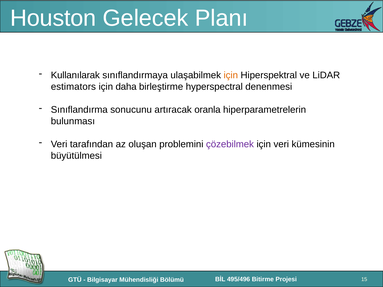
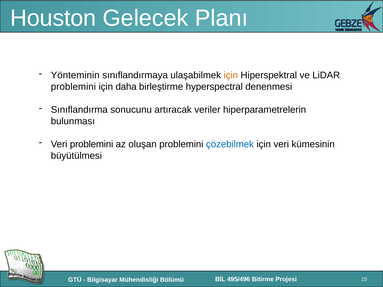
Kullanılarak: Kullanılarak -> Yönteminin
estimators at (73, 87): estimators -> problemini
oranla: oranla -> veriler
Veri tarafından: tarafından -> problemini
çözebilmek colour: purple -> blue
